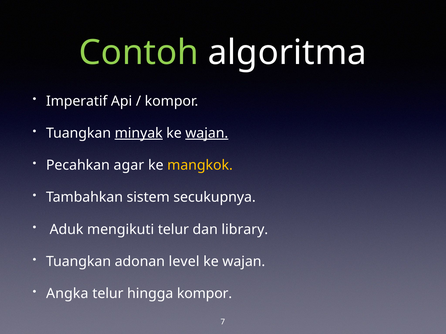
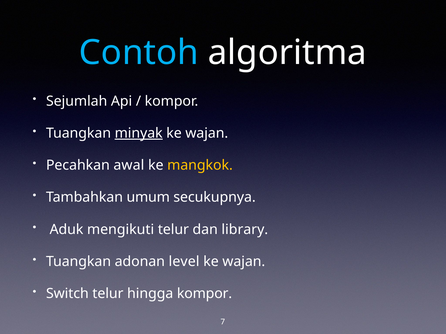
Contoh colour: light green -> light blue
Imperatif: Imperatif -> Sejumlah
wajan at (207, 133) underline: present -> none
agar: agar -> awal
sistem: sistem -> umum
Angka: Angka -> Switch
